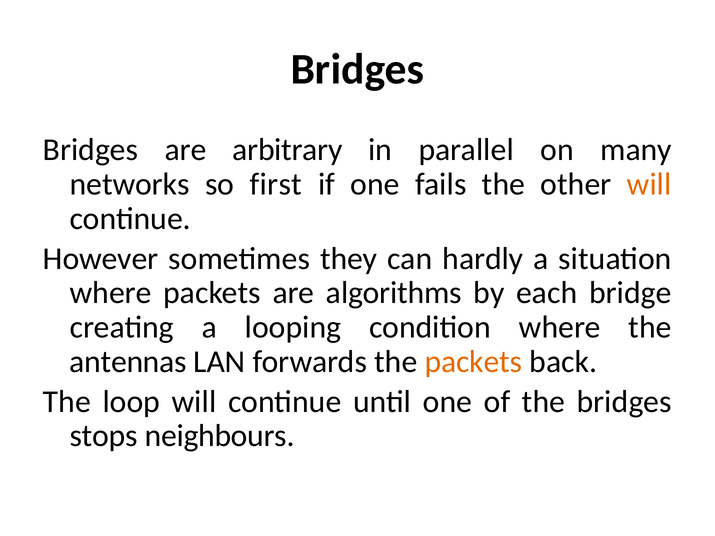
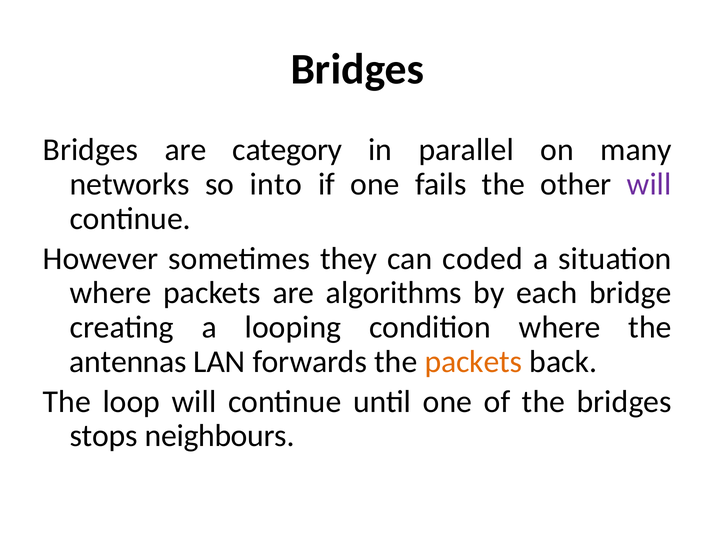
arbitrary: arbitrary -> category
first: first -> into
will at (649, 184) colour: orange -> purple
hardly: hardly -> coded
